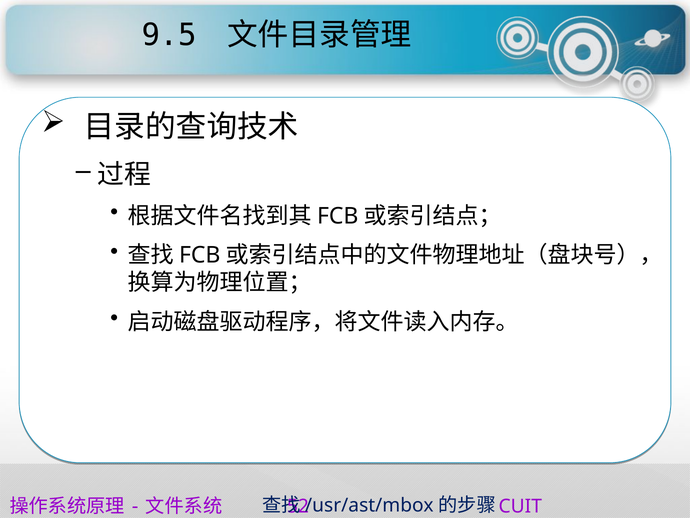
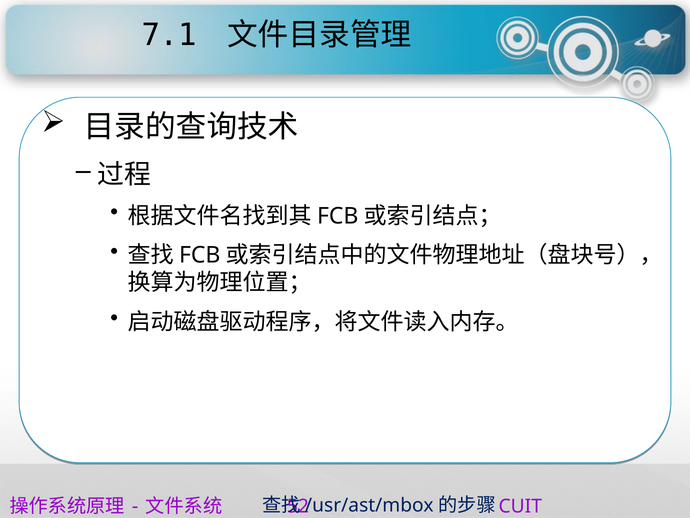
9.5: 9.5 -> 7.1
